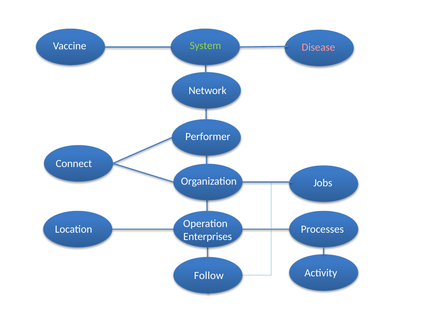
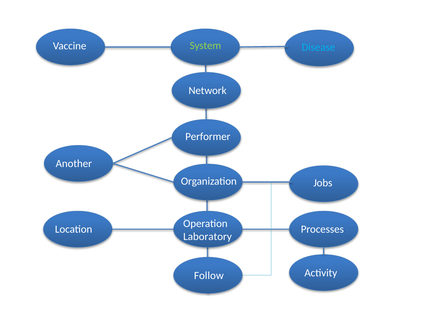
Disease colour: pink -> light blue
Connect: Connect -> Another
Enterprises: Enterprises -> Laboratory
